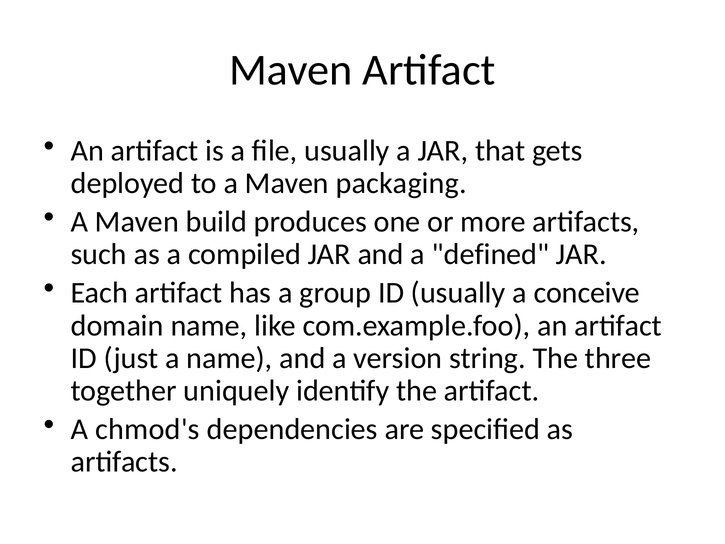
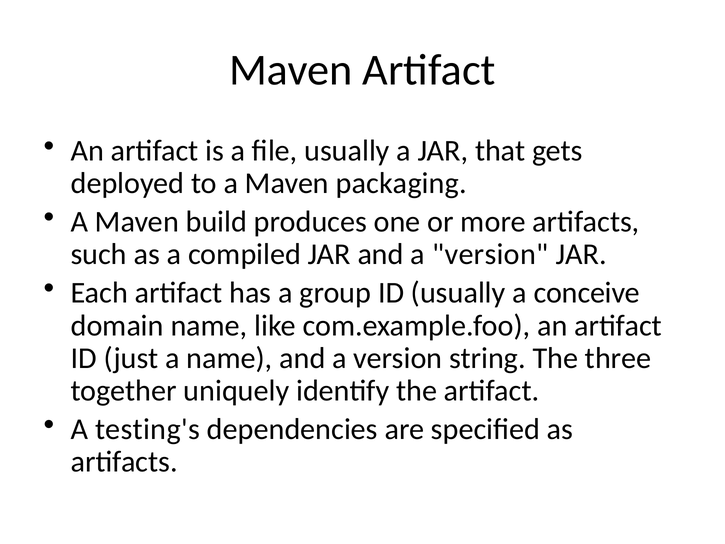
JAR and a defined: defined -> version
chmod's: chmod's -> testing's
